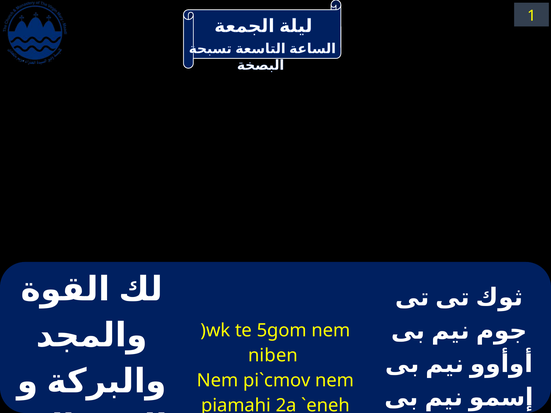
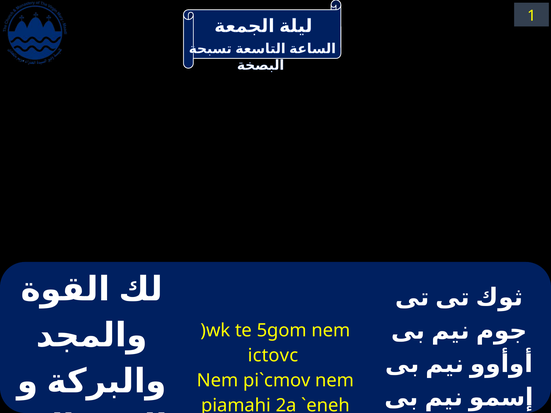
niben: niben -> ictovc
